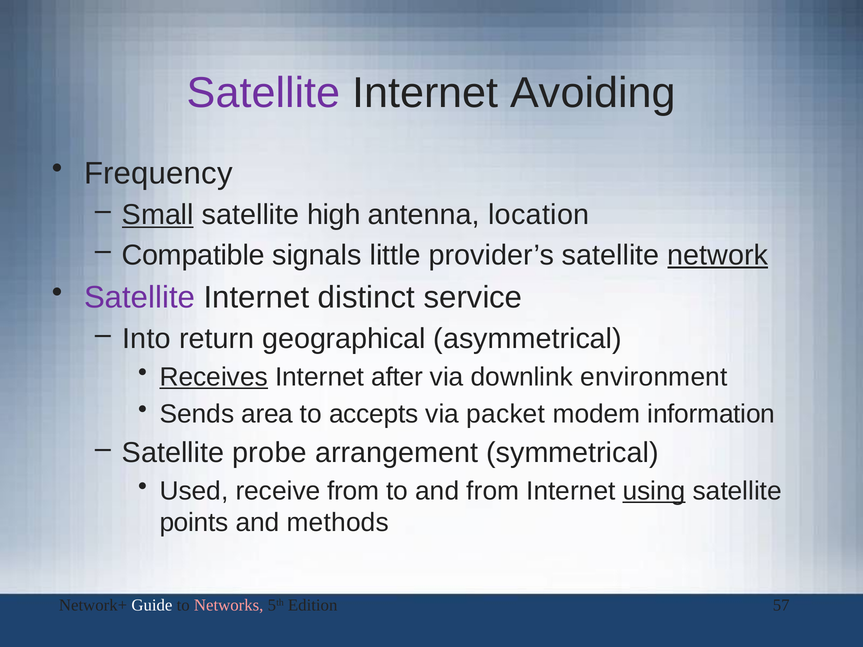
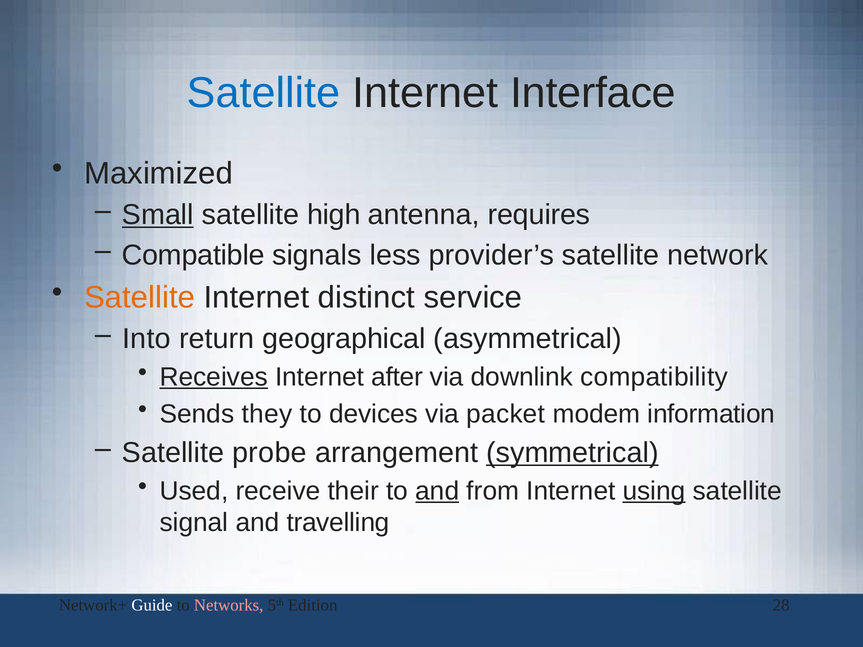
Satellite at (264, 93) colour: purple -> blue
Avoiding: Avoiding -> Interface
Frequency: Frequency -> Maximized
location: location -> requires
little: little -> less
network underline: present -> none
Satellite at (140, 297) colour: purple -> orange
environment: environment -> compatibility
area: area -> they
accepts: accepts -> devices
symmetrical underline: none -> present
receive from: from -> their
and at (437, 491) underline: none -> present
points: points -> signal
methods: methods -> travelling
57: 57 -> 28
